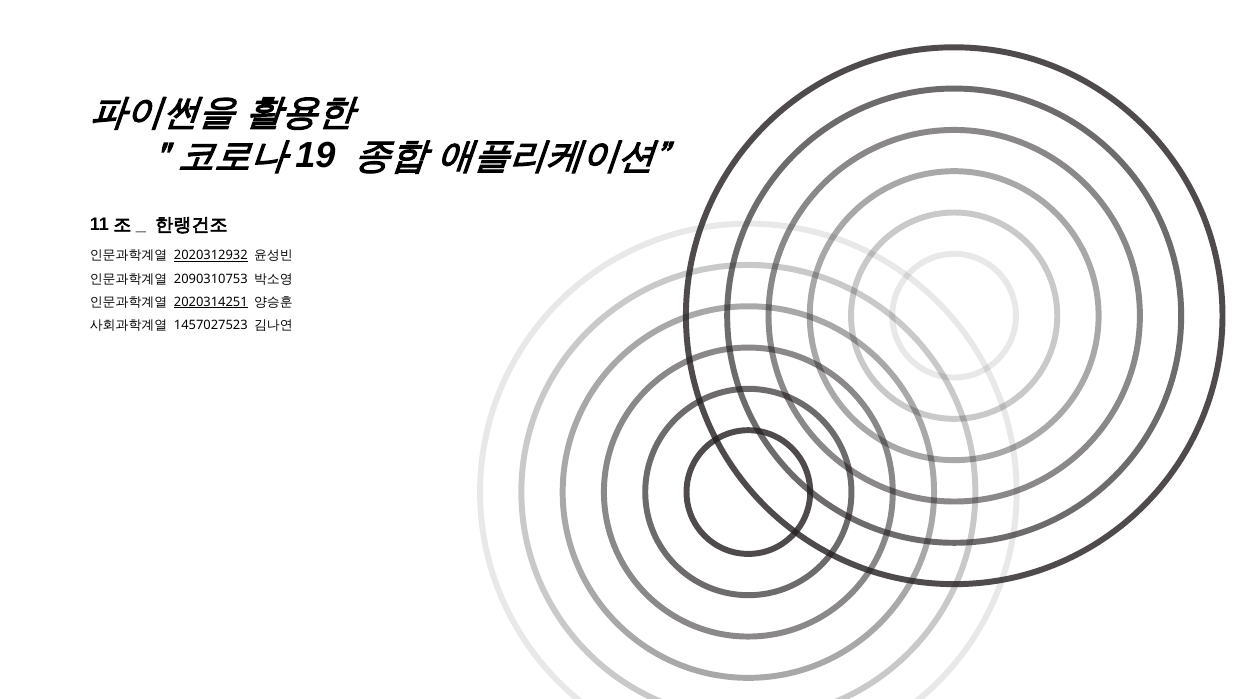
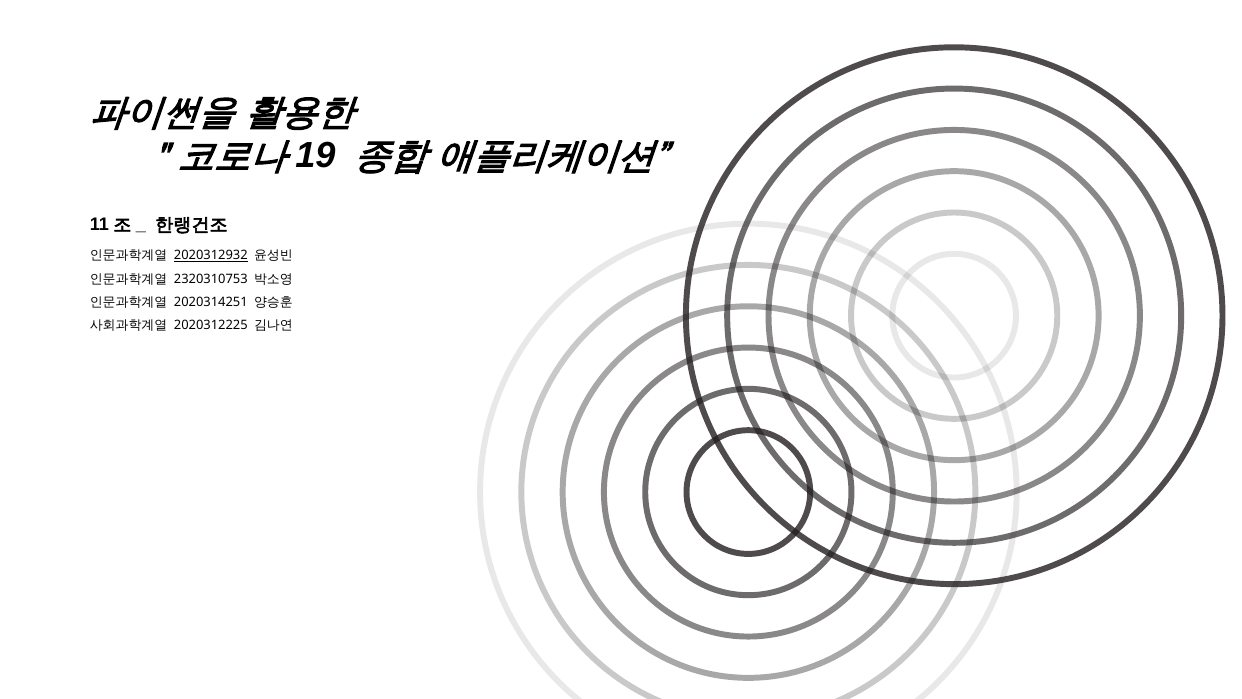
2090310753: 2090310753 -> 2320310753
2020314251 underline: present -> none
1457027523: 1457027523 -> 2020312225
